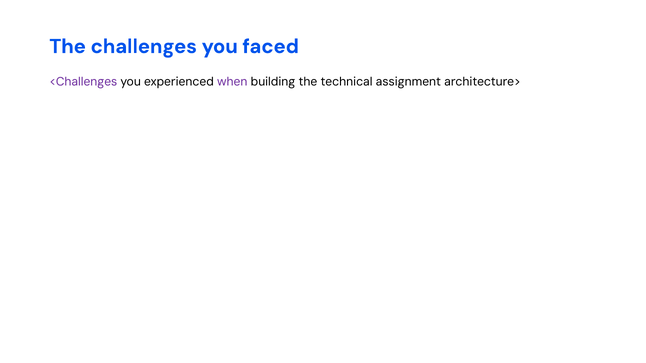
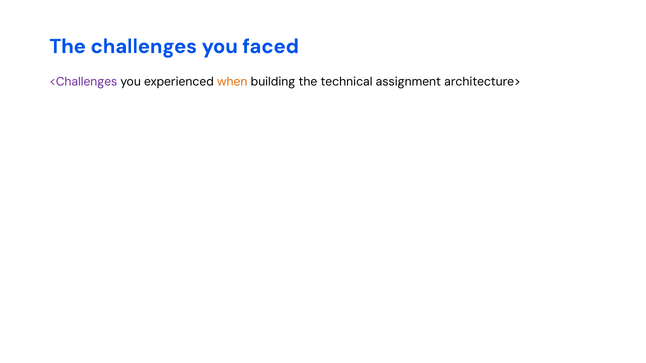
when colour: purple -> orange
